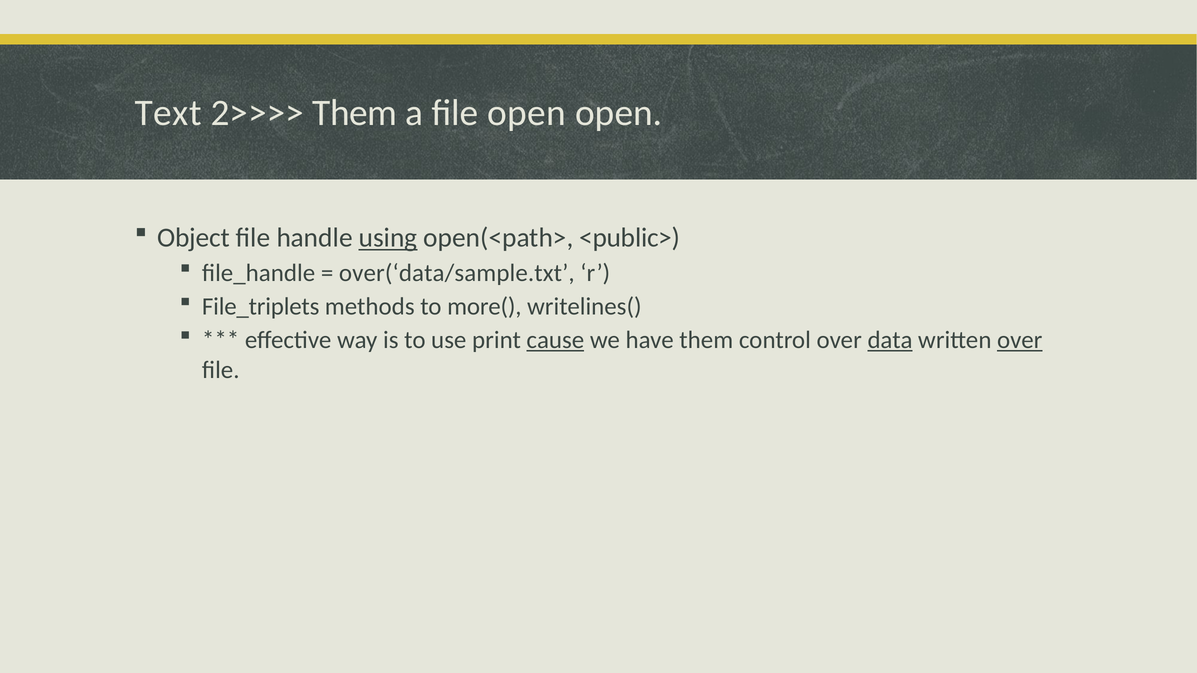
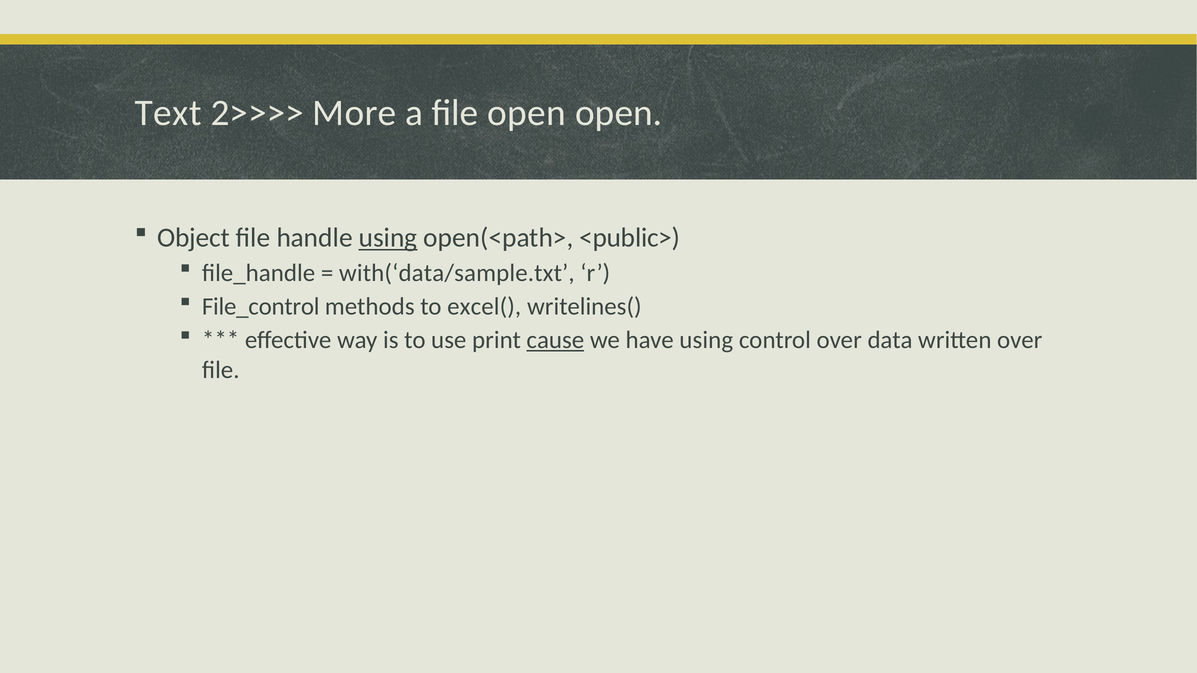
2>>>> Them: Them -> More
over(‘data/sample.txt: over(‘data/sample.txt -> with(‘data/sample.txt
File_triplets: File_triplets -> File_control
more(: more( -> excel(
have them: them -> using
data underline: present -> none
over at (1020, 340) underline: present -> none
